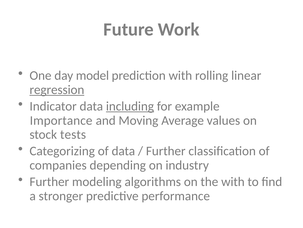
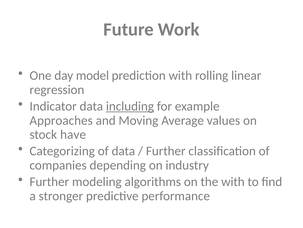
regression underline: present -> none
Importance: Importance -> Approaches
tests: tests -> have
